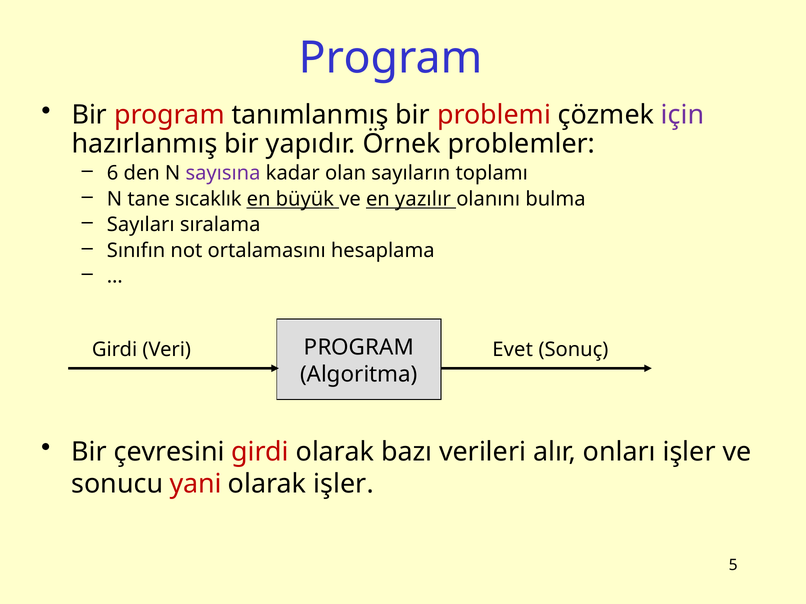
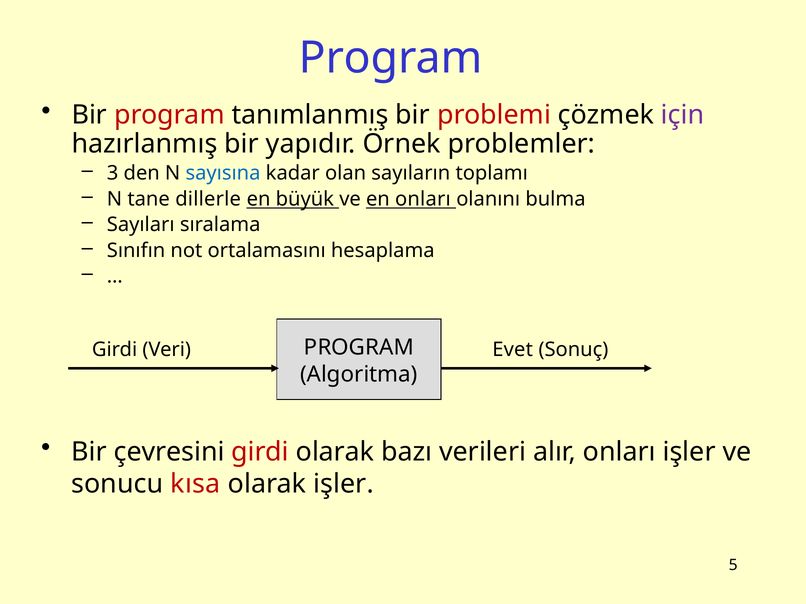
6: 6 -> 3
sayısına colour: purple -> blue
sıcaklık: sıcaklık -> dillerle
en yazılır: yazılır -> onları
yani: yani -> kısa
